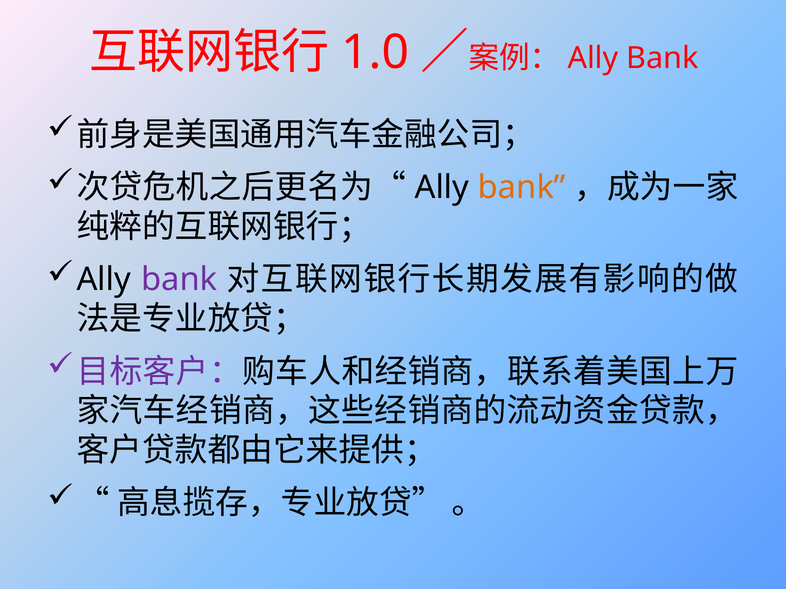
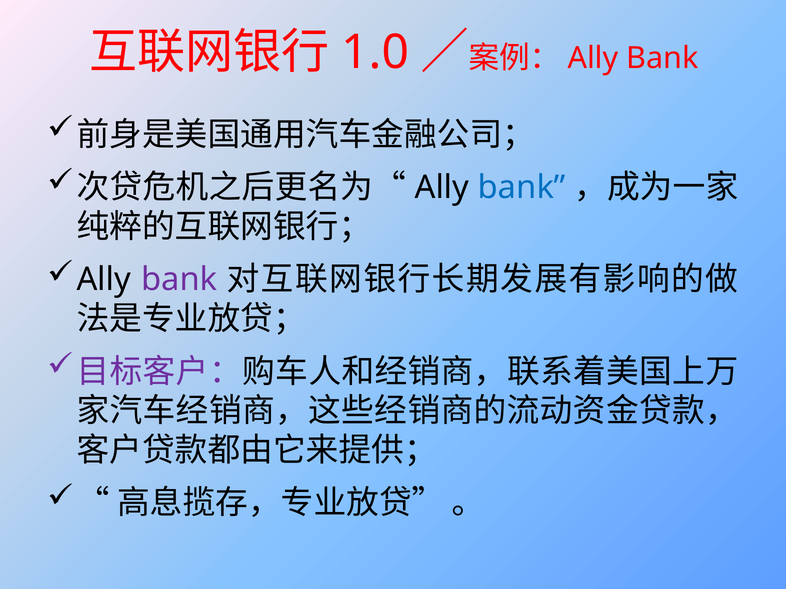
bank at (522, 188) colour: orange -> blue
